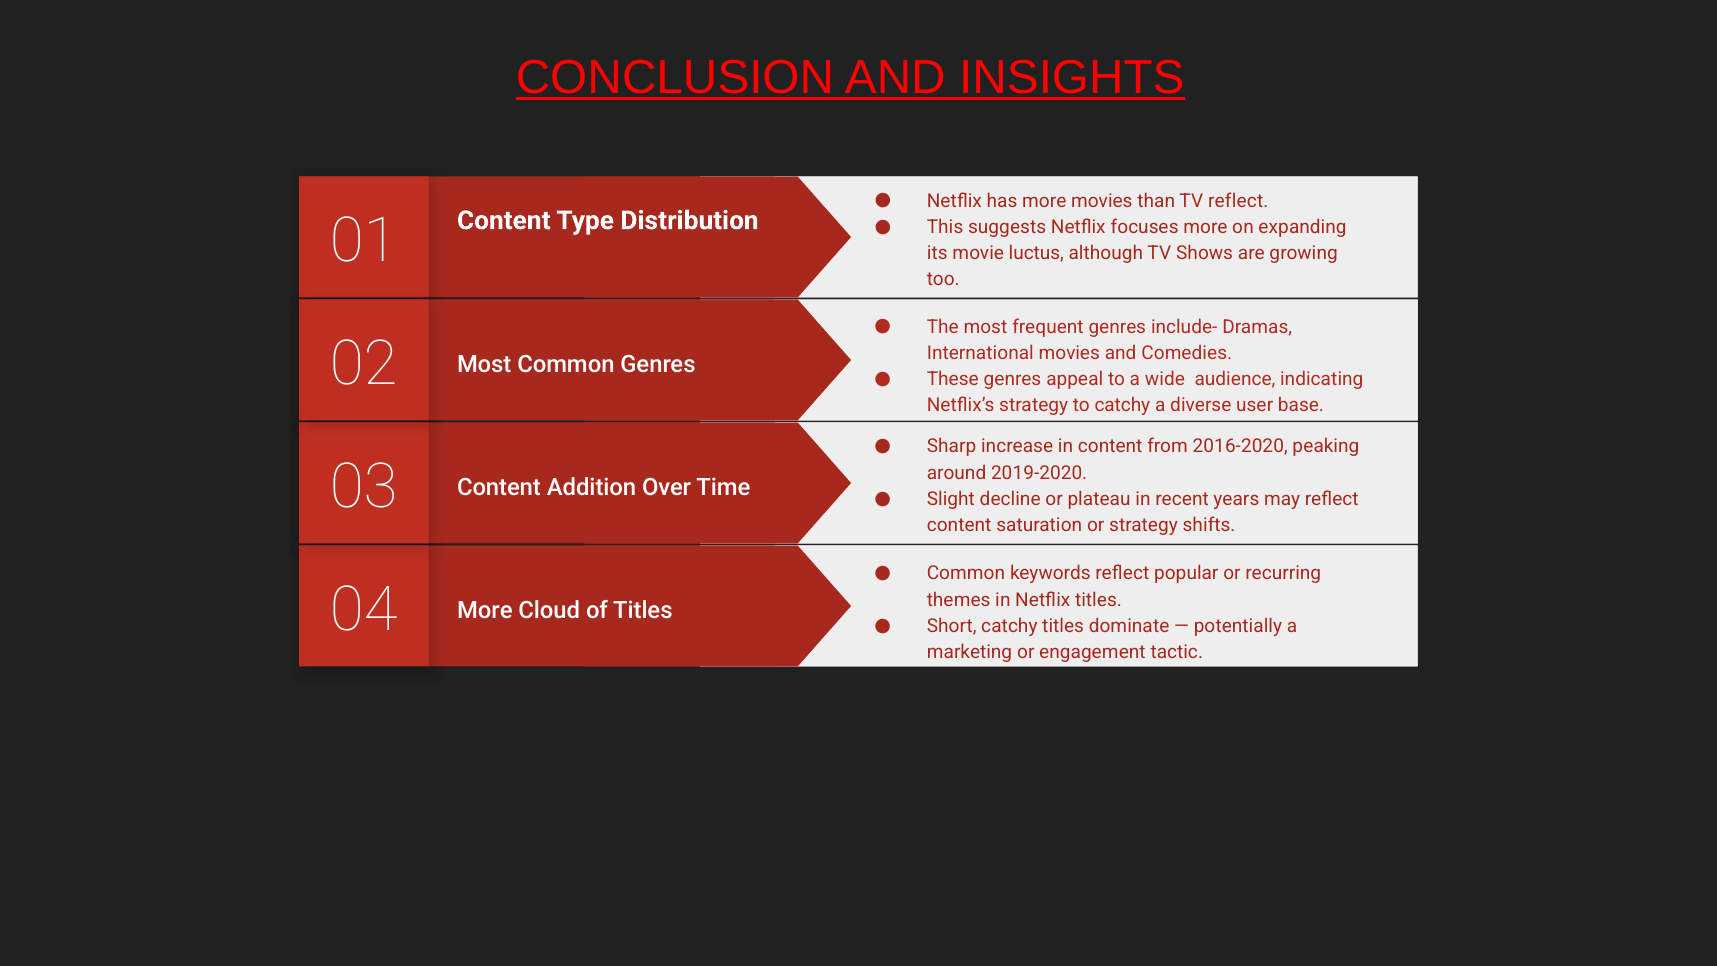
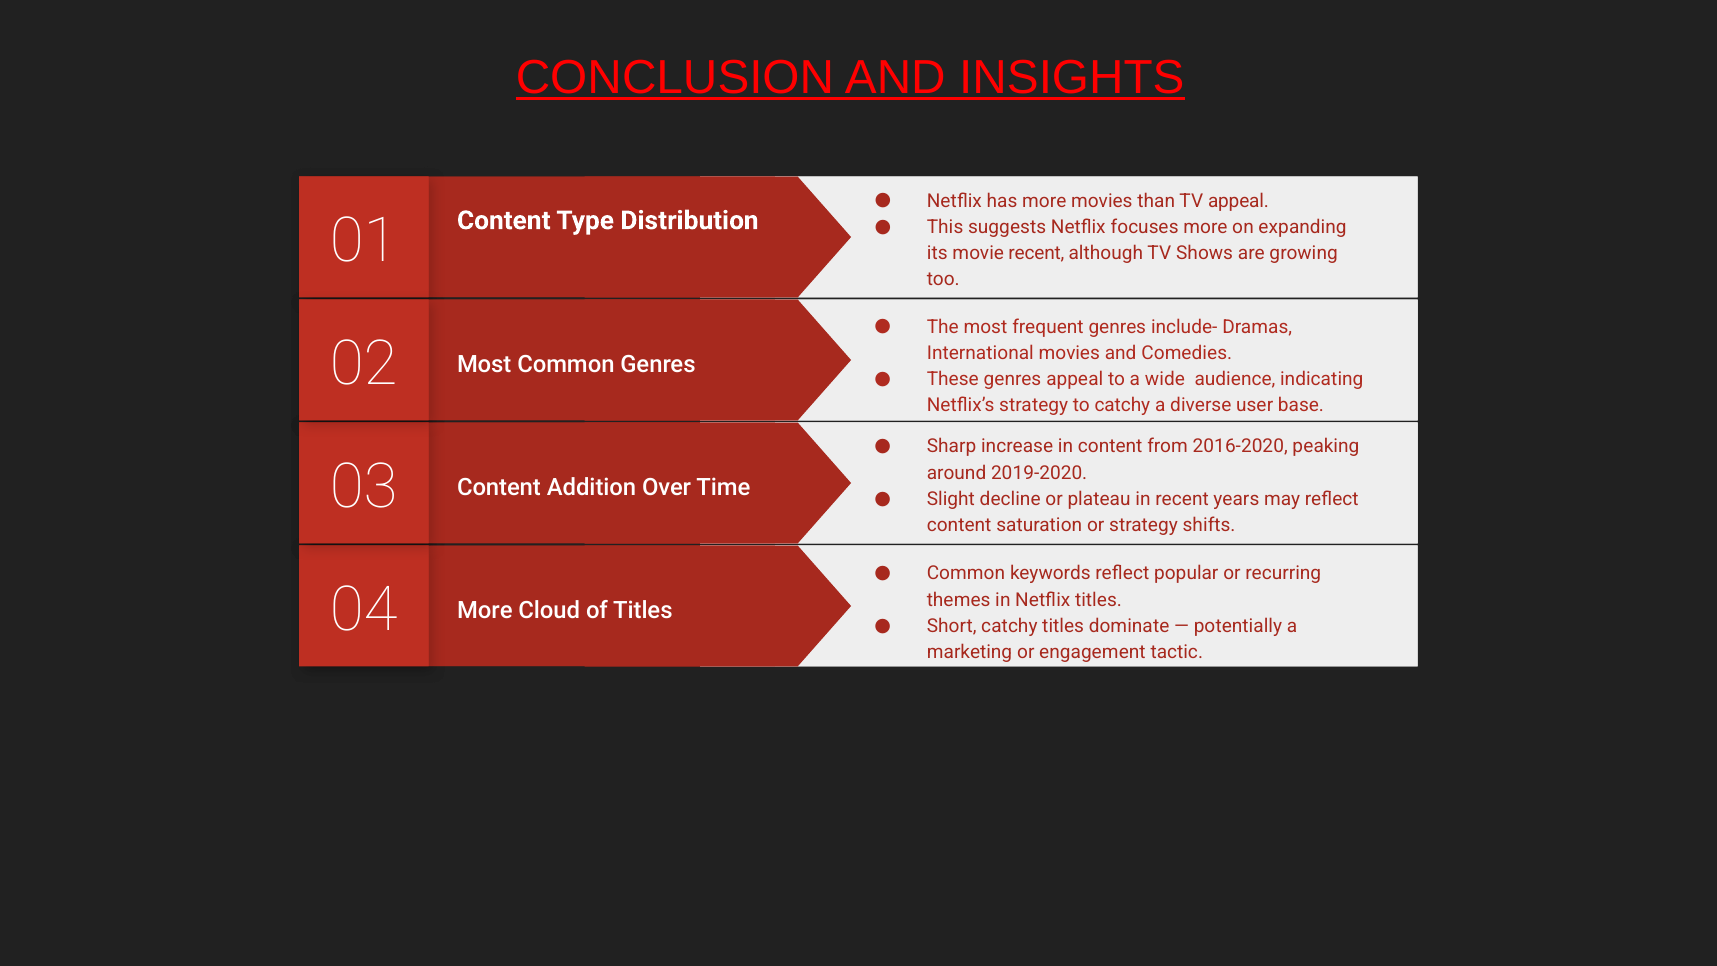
TV reflect: reflect -> appeal
movie luctus: luctus -> recent
